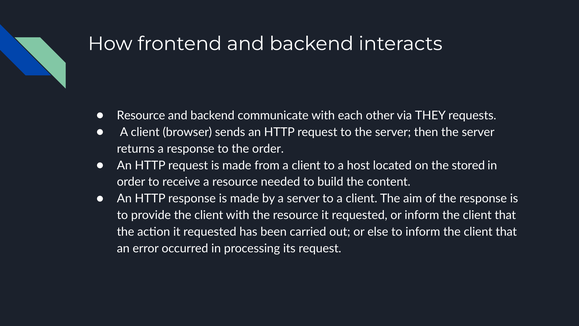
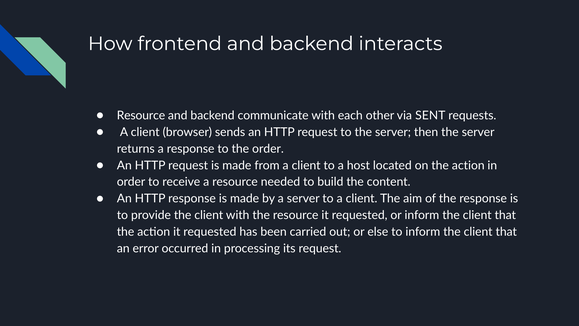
THEY: THEY -> SENT
on the stored: stored -> action
